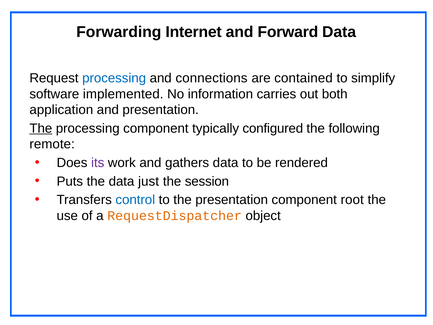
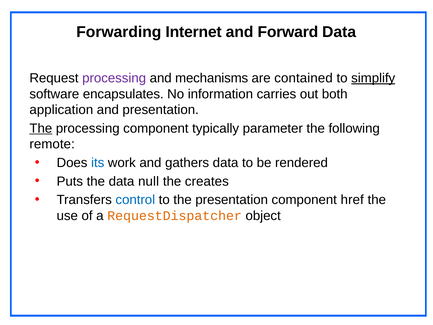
processing at (114, 78) colour: blue -> purple
connections: connections -> mechanisms
simplify underline: none -> present
implemented: implemented -> encapsulates
configured: configured -> parameter
its colour: purple -> blue
just: just -> null
session: session -> creates
root: root -> href
